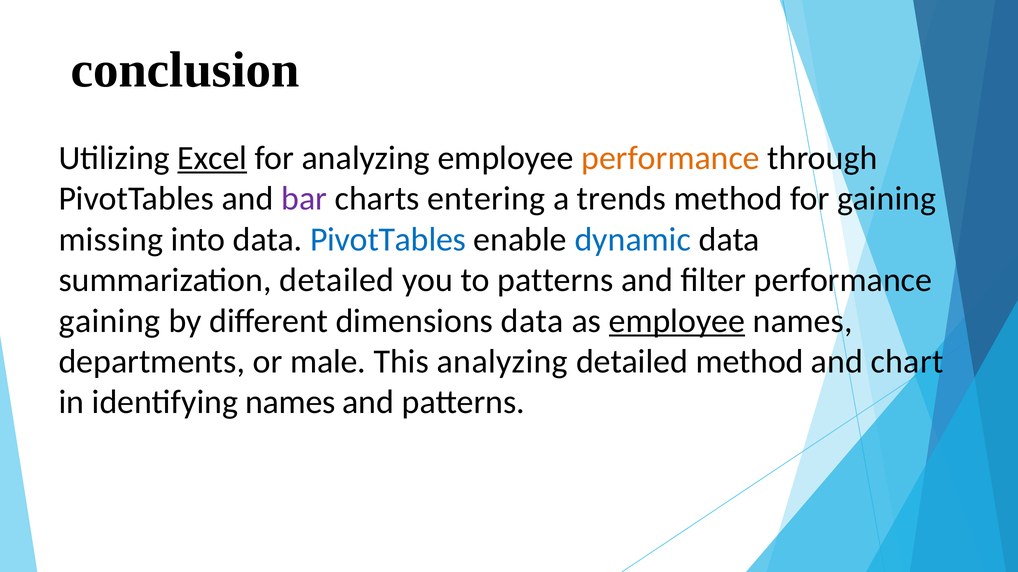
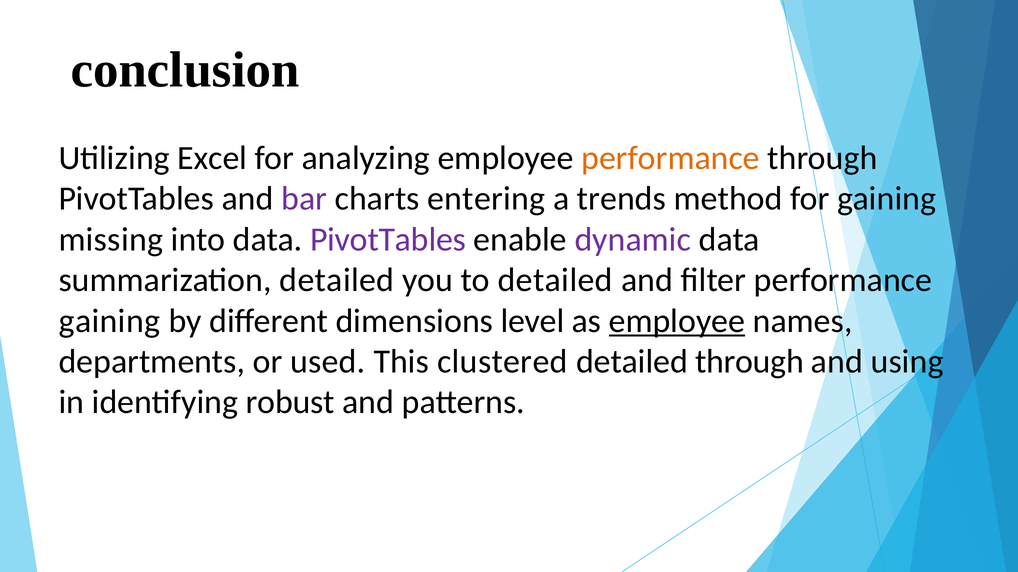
Excel underline: present -> none
PivotTables at (388, 240) colour: blue -> purple
dynamic colour: blue -> purple
to patterns: patterns -> detailed
dimensions data: data -> level
male: male -> used
This analyzing: analyzing -> clustered
detailed method: method -> through
chart: chart -> using
identifying names: names -> robust
